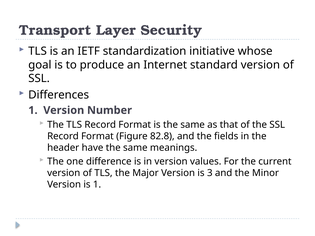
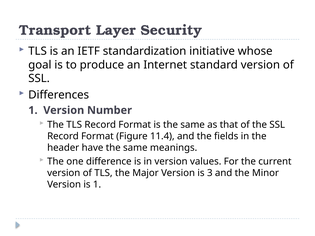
82.8: 82.8 -> 11.4
